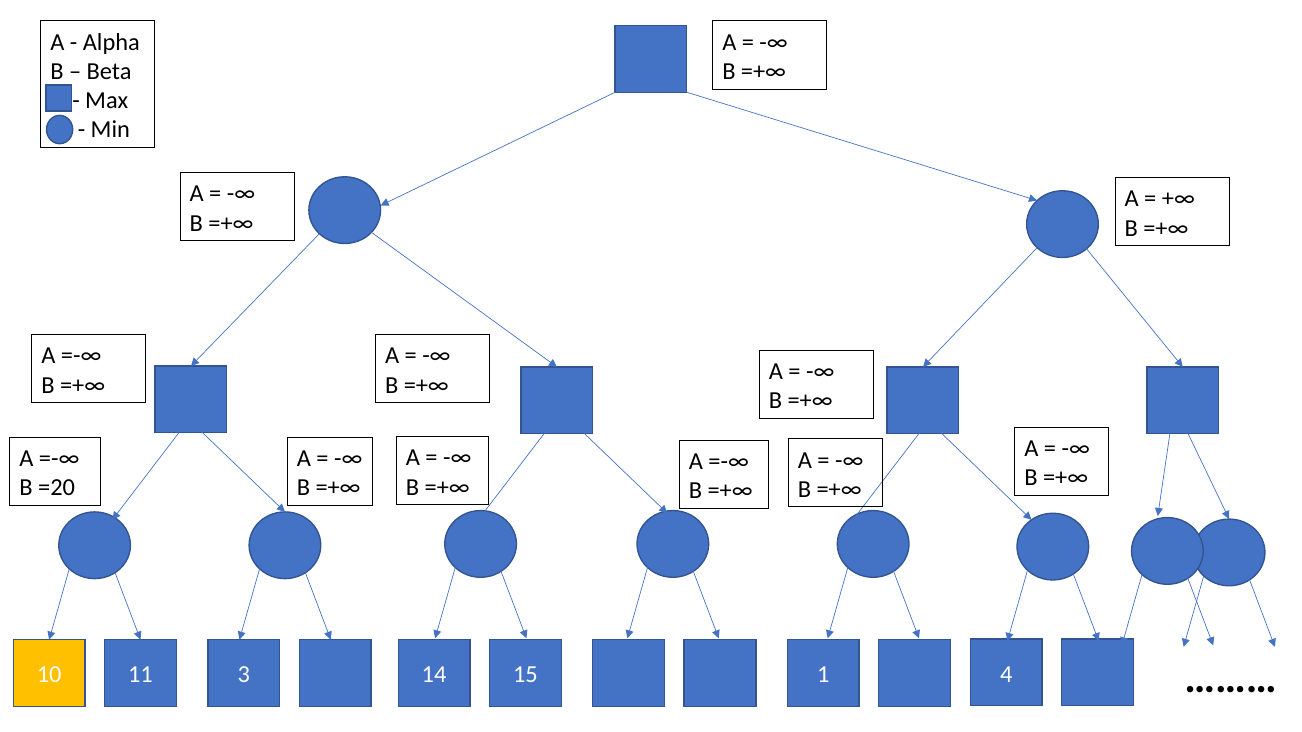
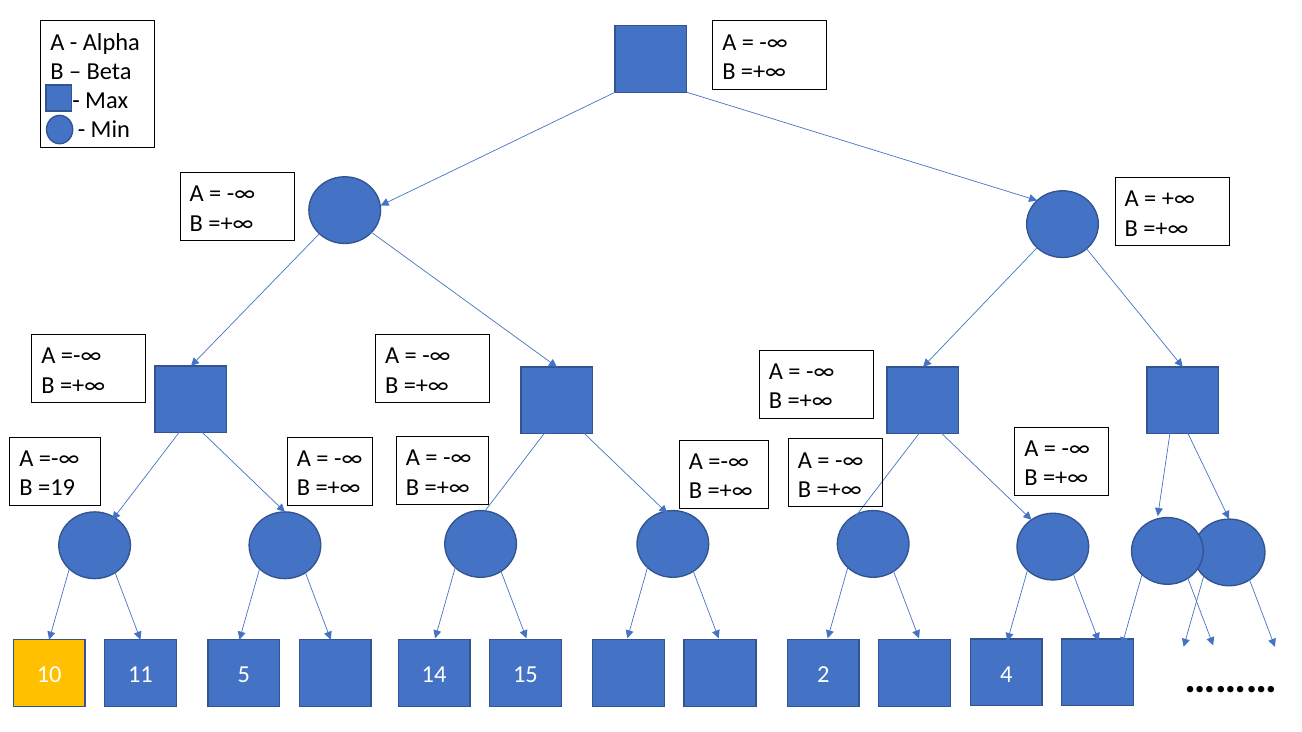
=20: =20 -> =19
3: 3 -> 5
1: 1 -> 2
